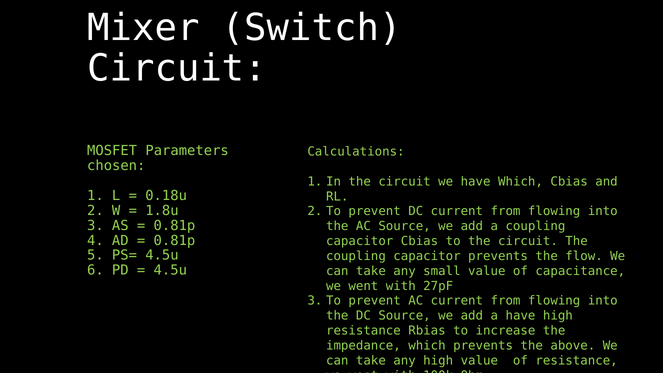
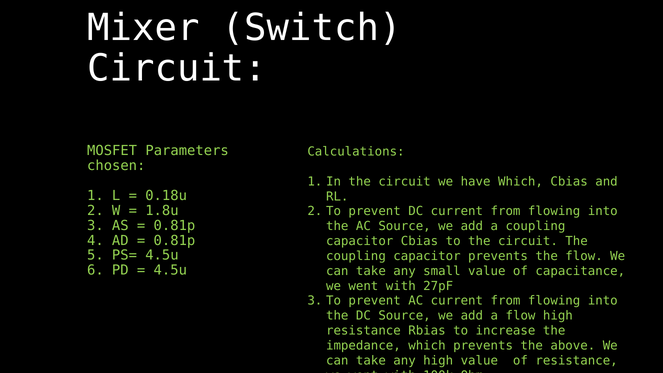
a have: have -> flow
